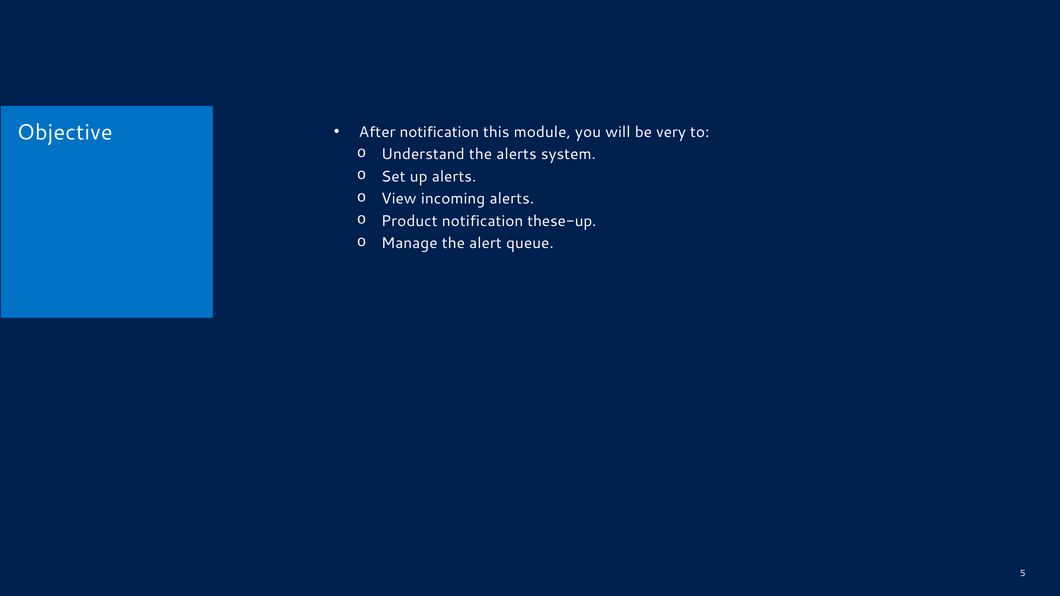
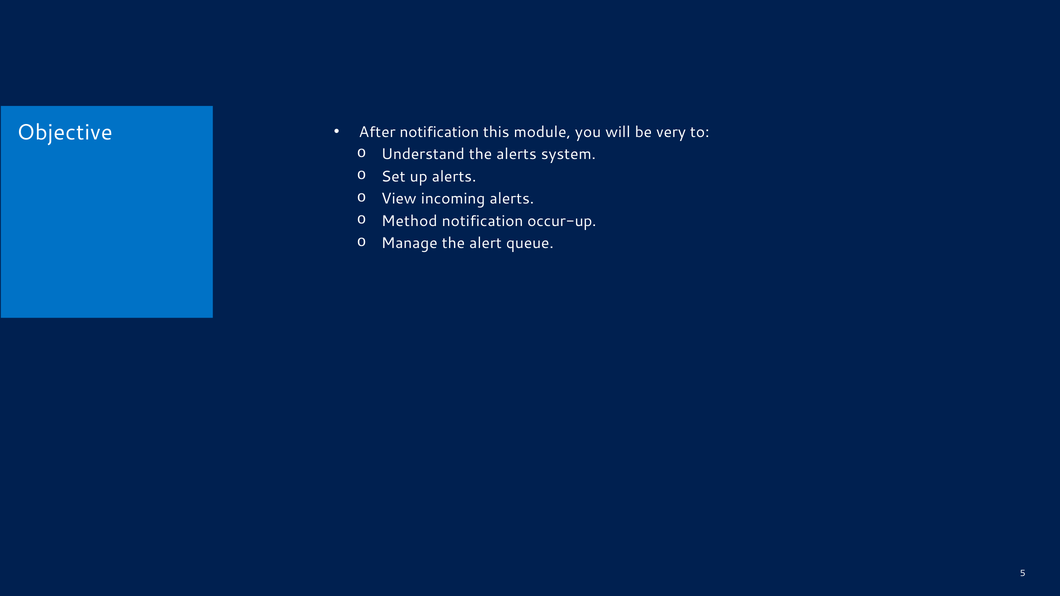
Product: Product -> Method
these-up: these-up -> occur-up
